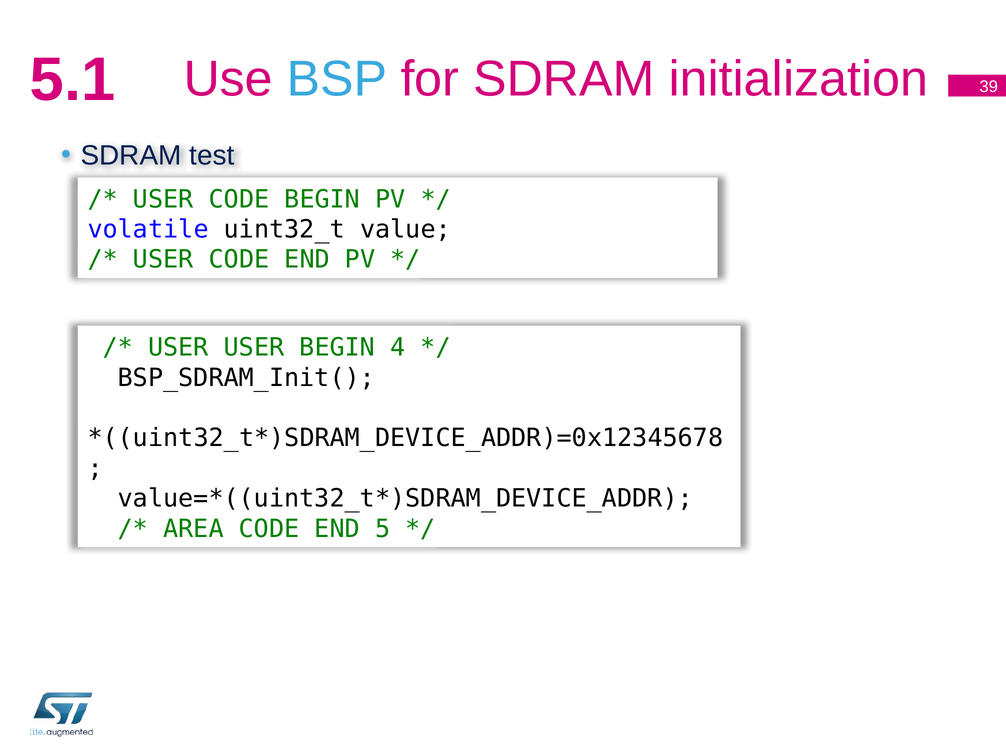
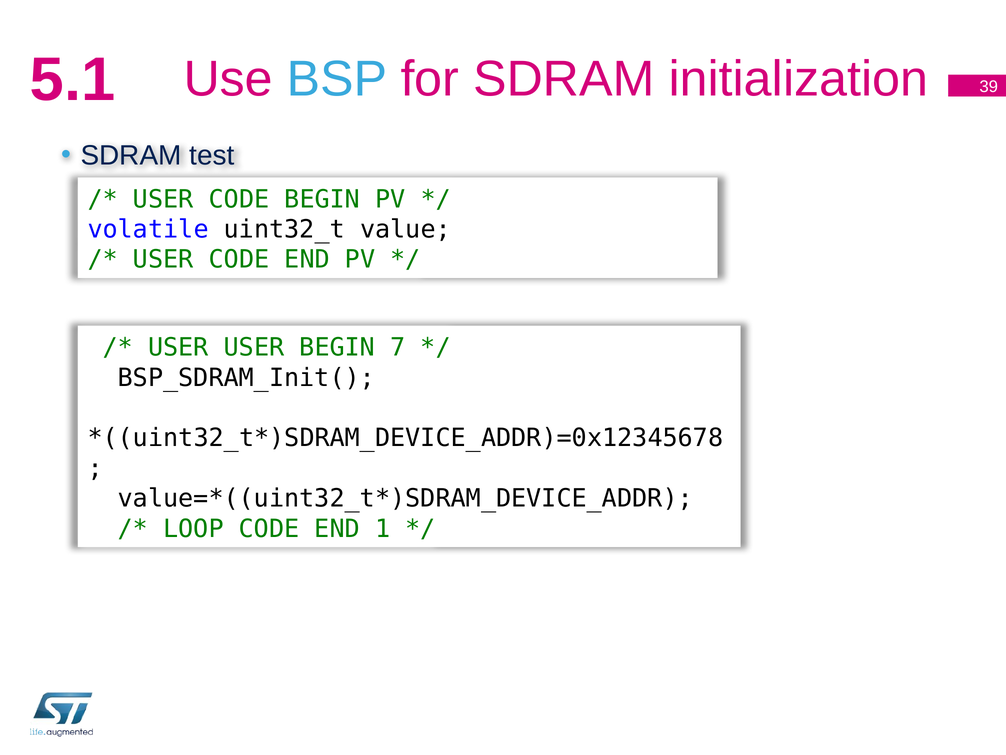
4: 4 -> 7
AREA: AREA -> LOOP
5: 5 -> 1
